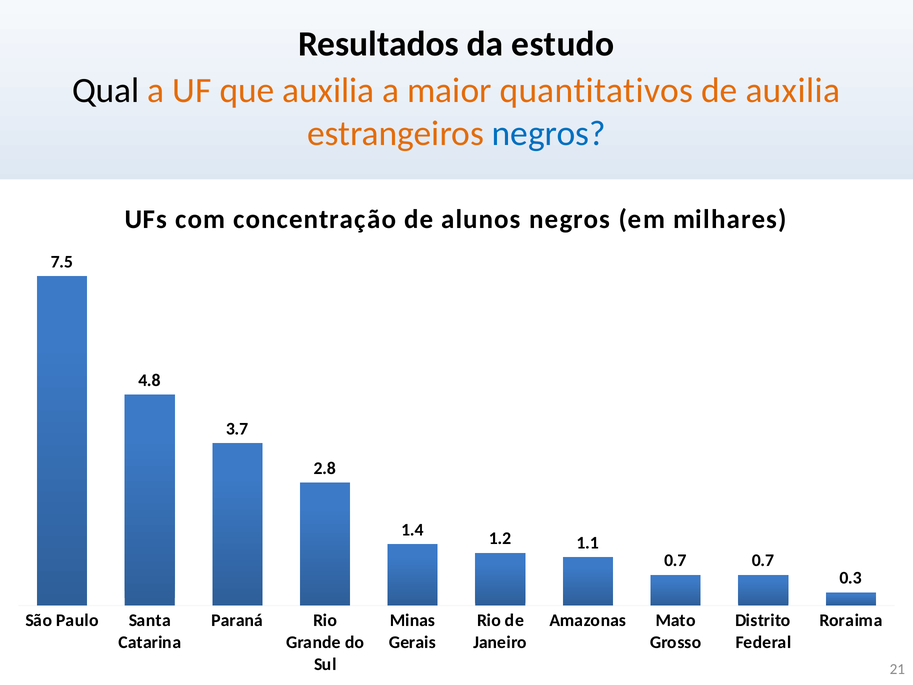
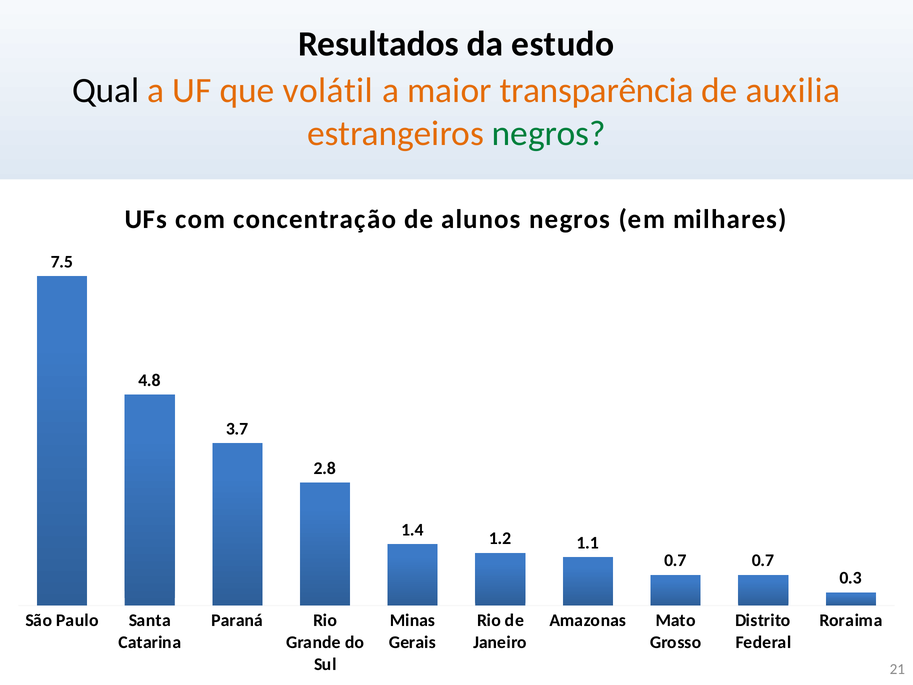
que auxilia: auxilia -> volátil
quantitativos: quantitativos -> transparência
negros at (549, 133) colour: blue -> green
